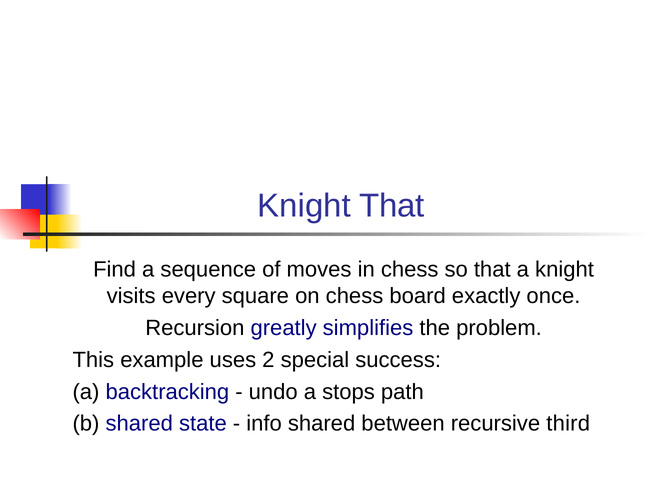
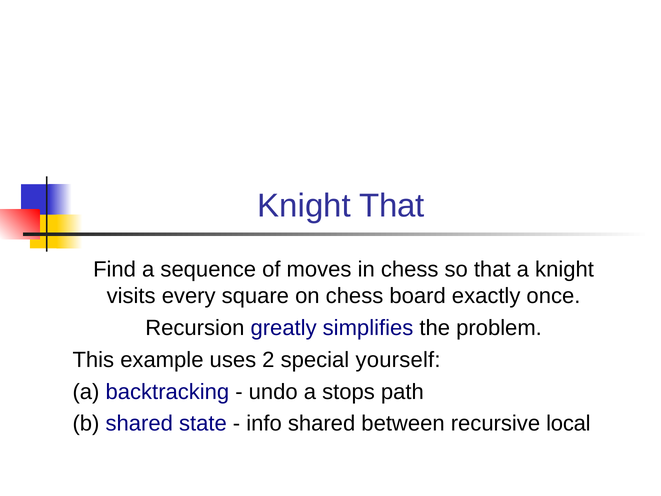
success: success -> yourself
third: third -> local
